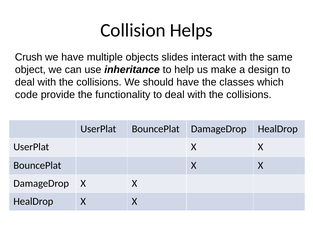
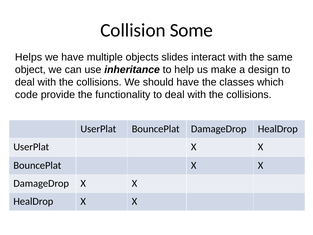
Helps: Helps -> Some
Crush: Crush -> Helps
